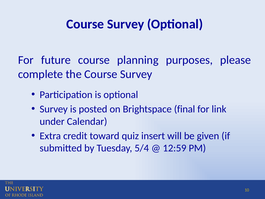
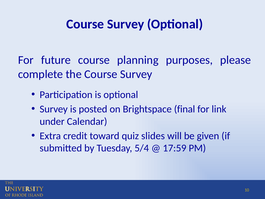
insert: insert -> slides
12:59: 12:59 -> 17:59
